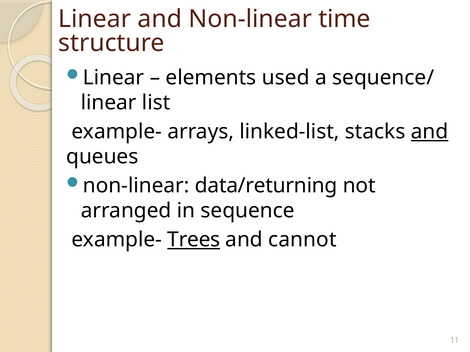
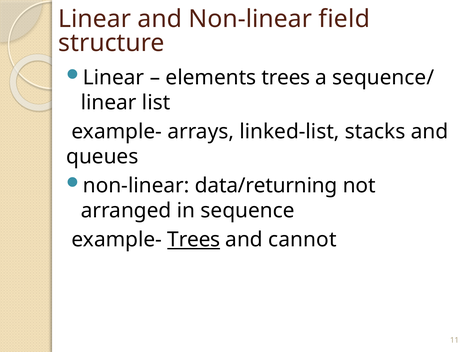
time: time -> field
elements used: used -> trees
and at (430, 132) underline: present -> none
